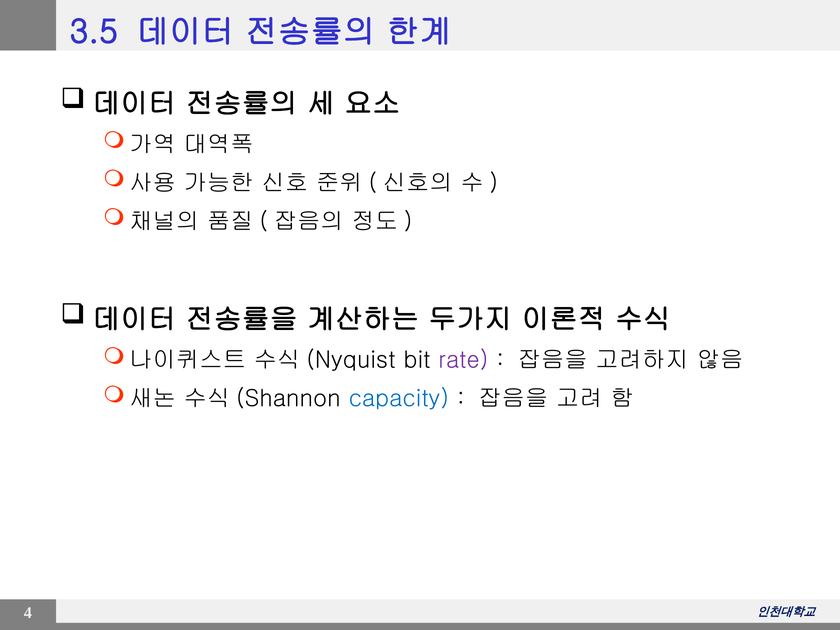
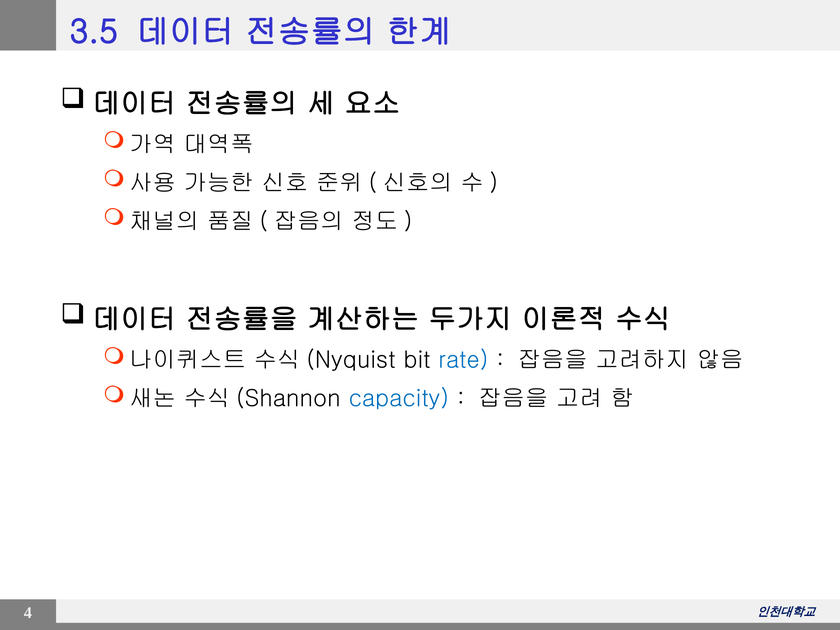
rate colour: purple -> blue
